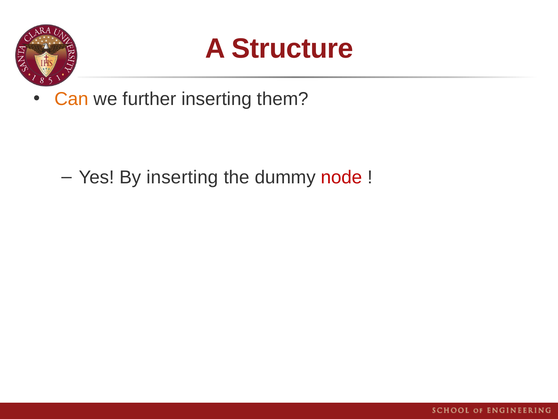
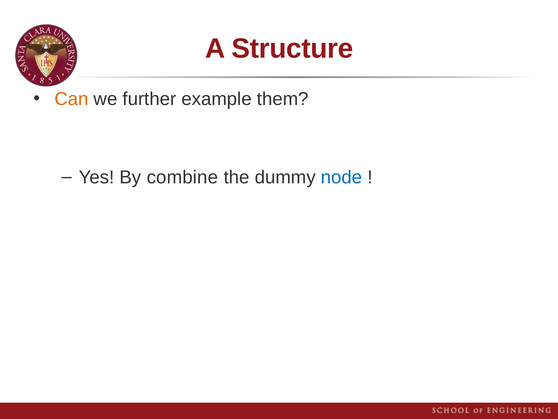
further inserting: inserting -> example
By inserting: inserting -> combine
node colour: red -> blue
